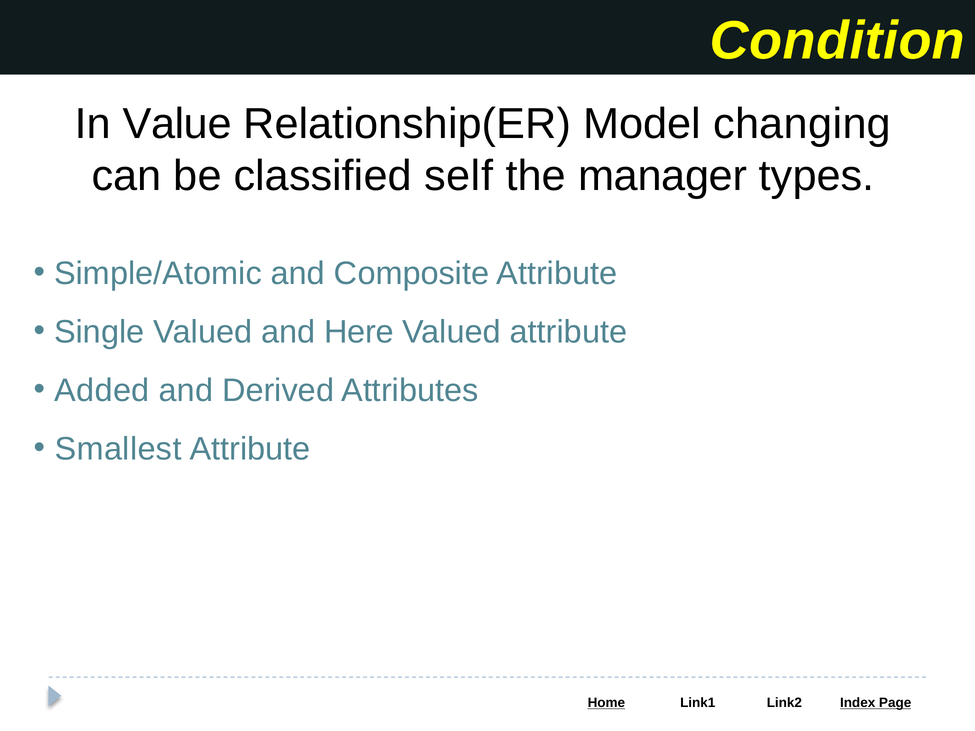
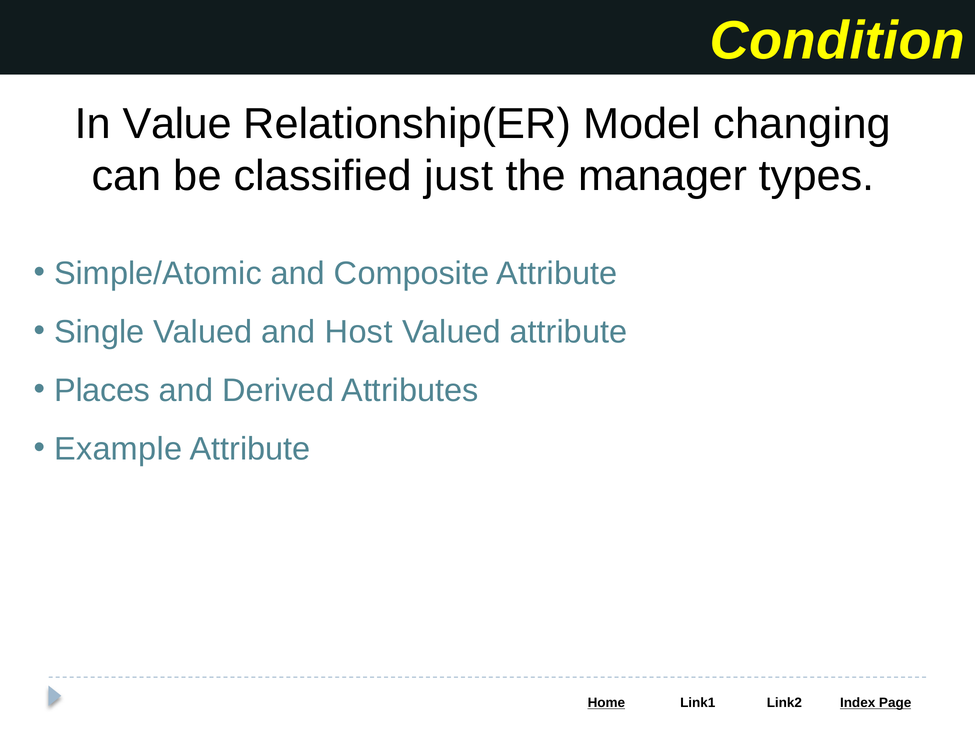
self: self -> just
Here: Here -> Host
Added: Added -> Places
Smallest: Smallest -> Example
